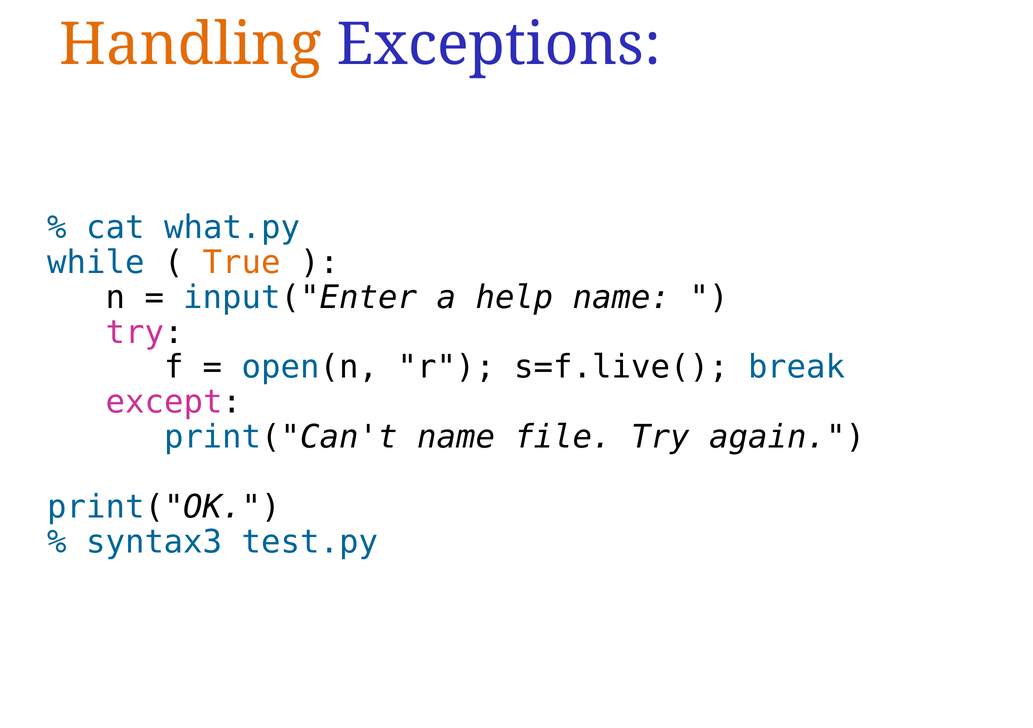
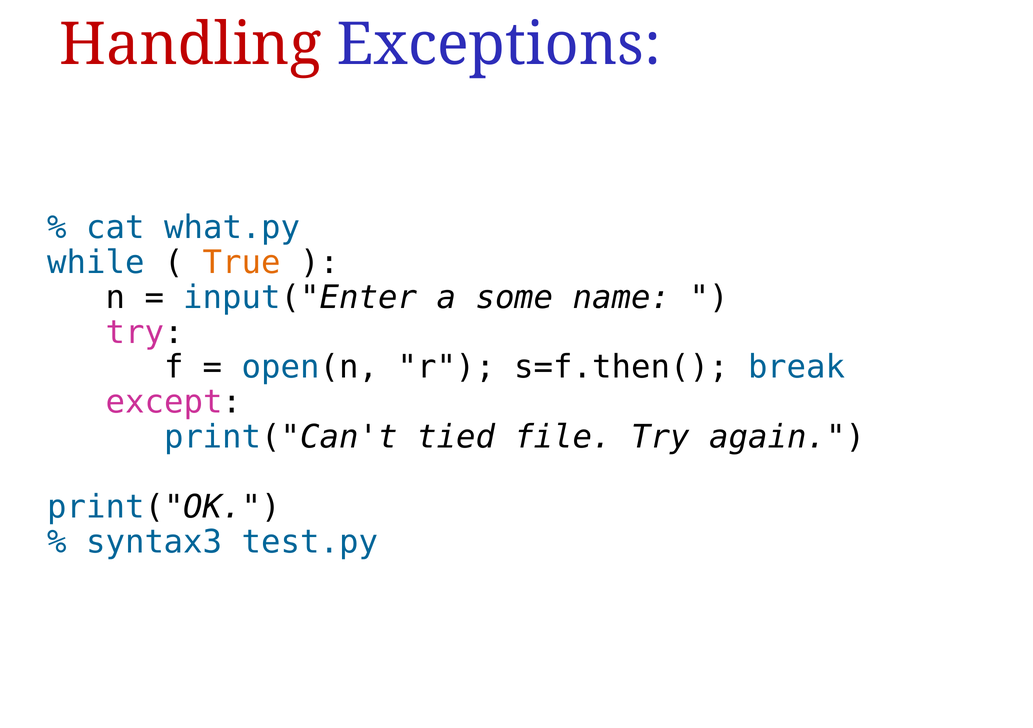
Handling colour: orange -> red
help: help -> some
s=f.live(: s=f.live( -> s=f.then(
print("Can't name: name -> tied
